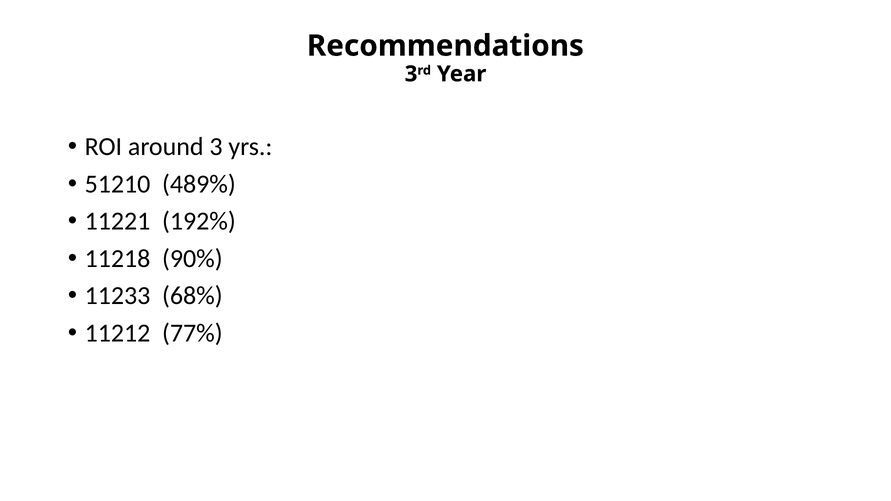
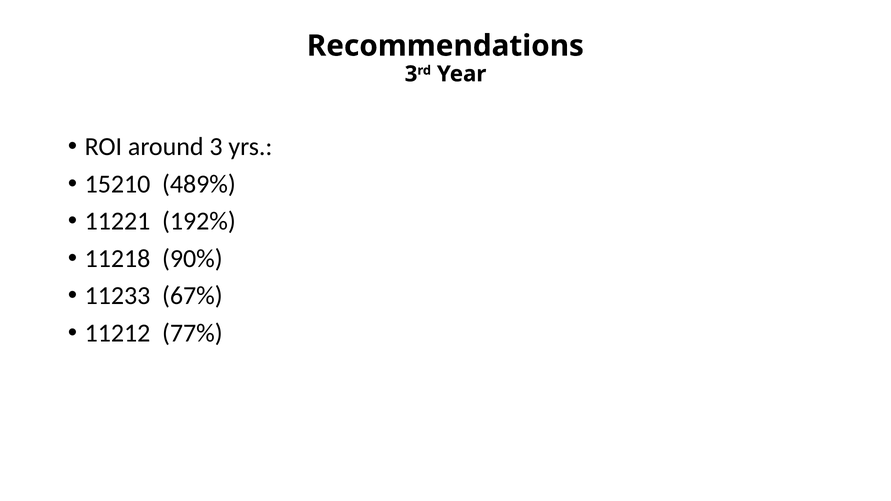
51210: 51210 -> 15210
68%: 68% -> 67%
